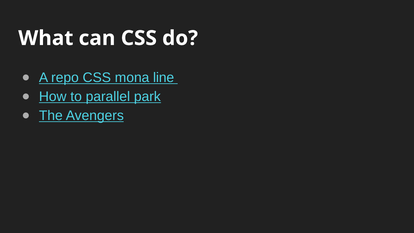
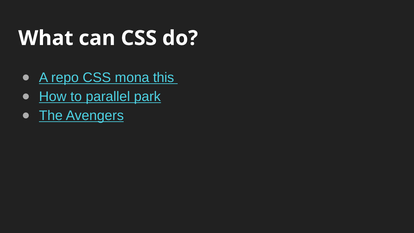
line: line -> this
